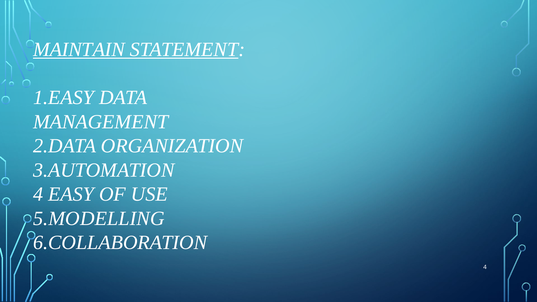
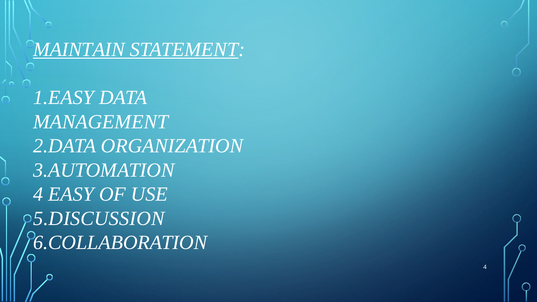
5.MODELLING: 5.MODELLING -> 5.DISCUSSION
